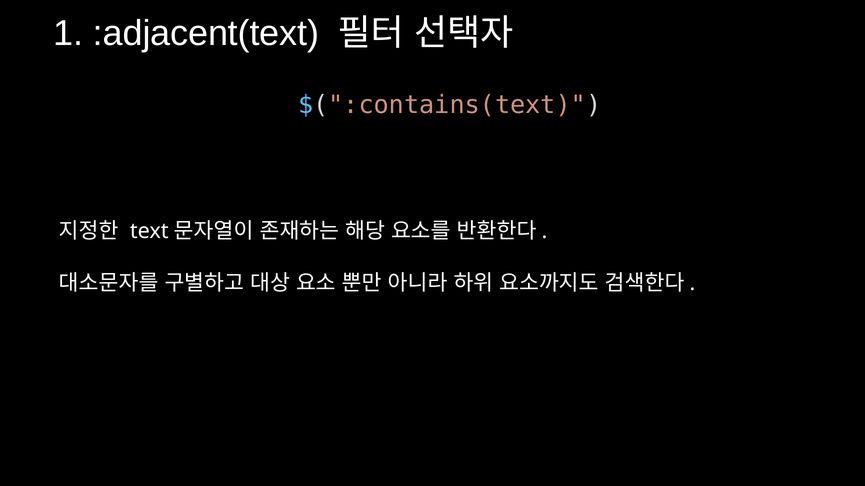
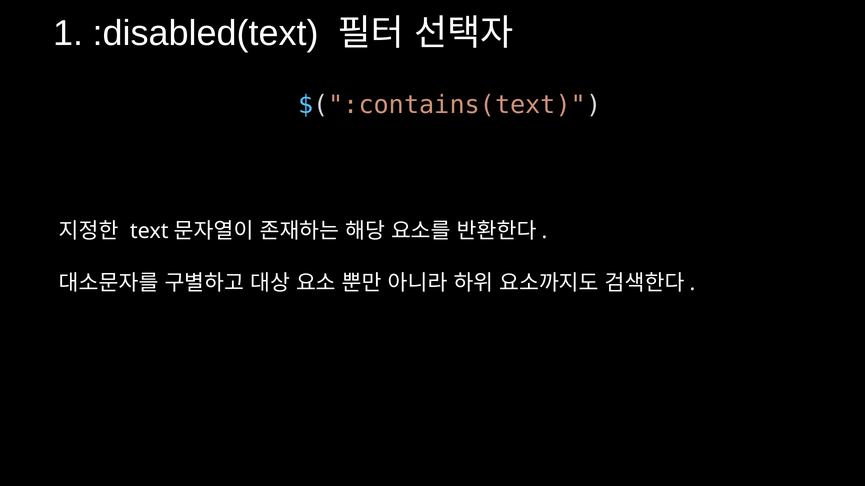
:adjacent(text: :adjacent(text -> :disabled(text
